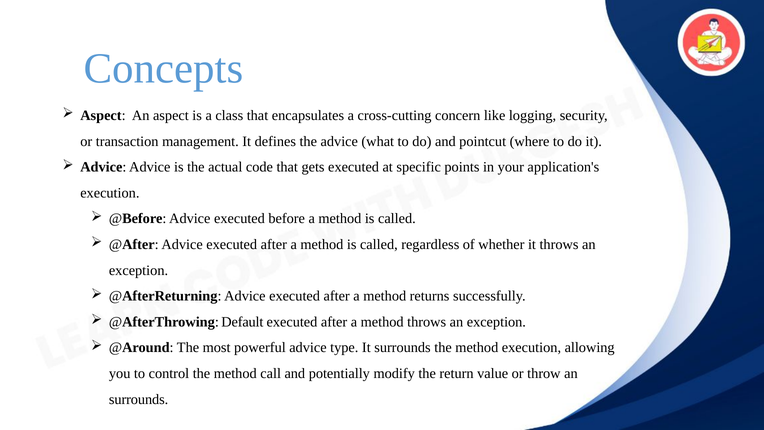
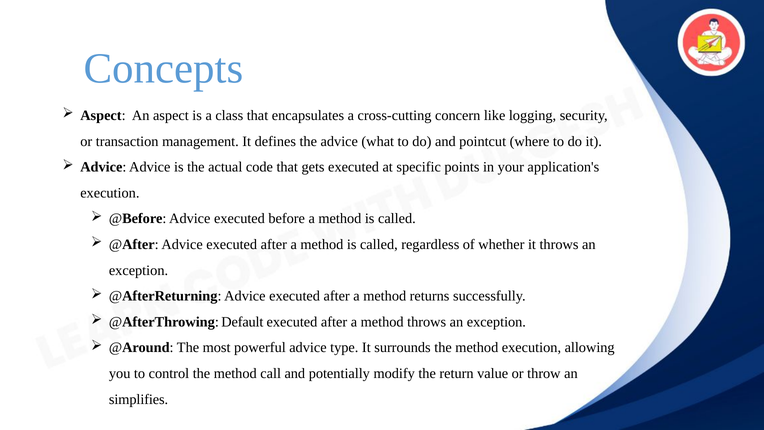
surrounds at (139, 399): surrounds -> simplifies
